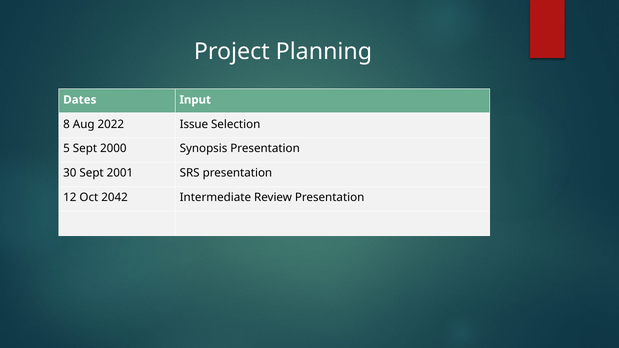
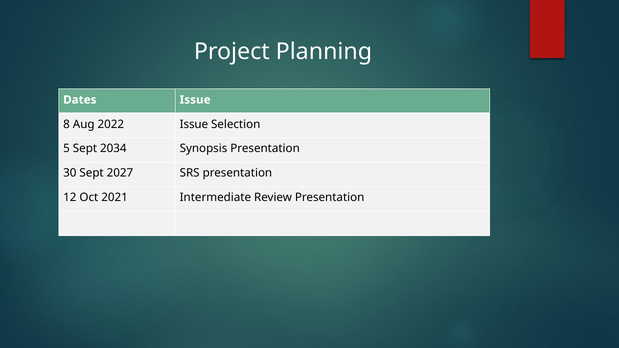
Dates Input: Input -> Issue
2000: 2000 -> 2034
2001: 2001 -> 2027
2042: 2042 -> 2021
